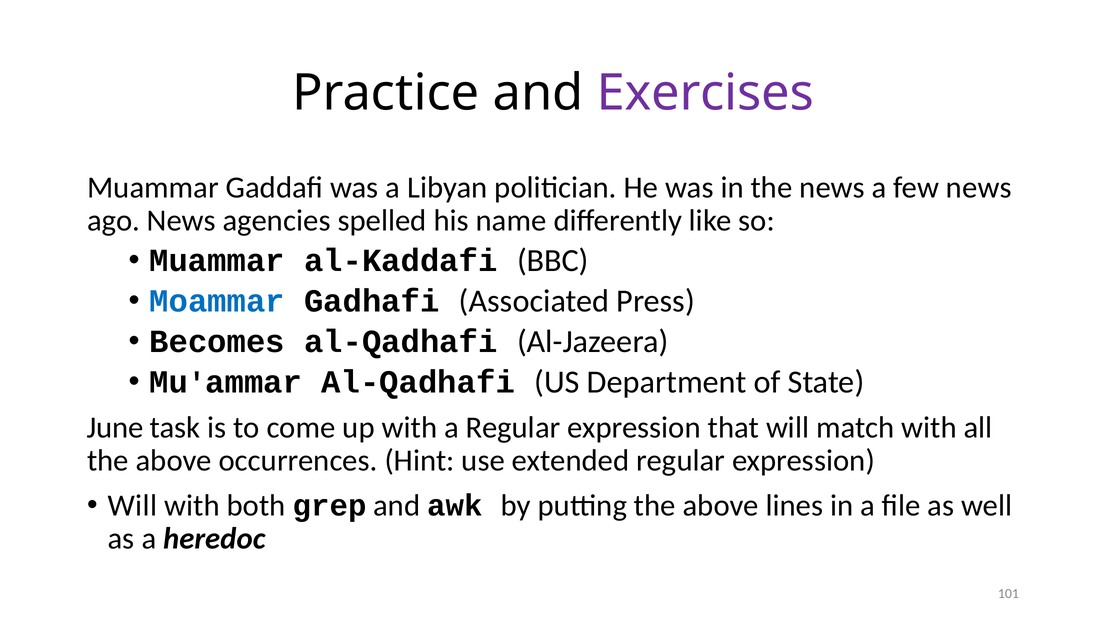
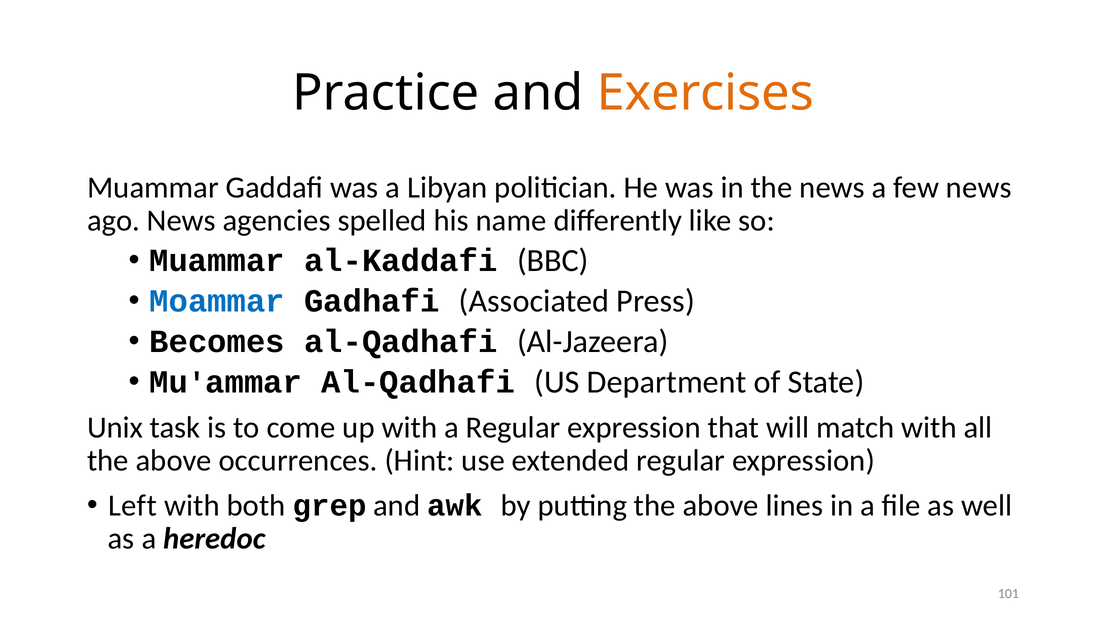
Exercises colour: purple -> orange
June: June -> Unix
Will at (132, 506): Will -> Left
